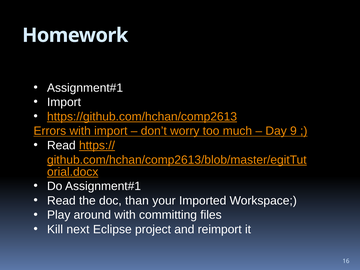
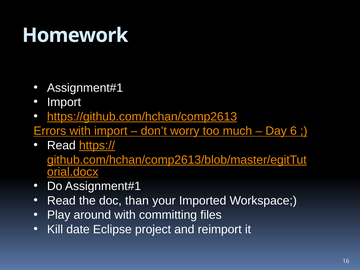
9: 9 -> 6
next: next -> date
